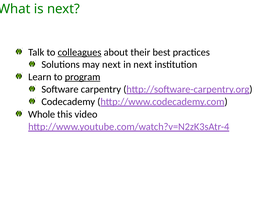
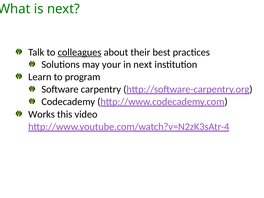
may next: next -> your
program underline: present -> none
Whole: Whole -> Works
